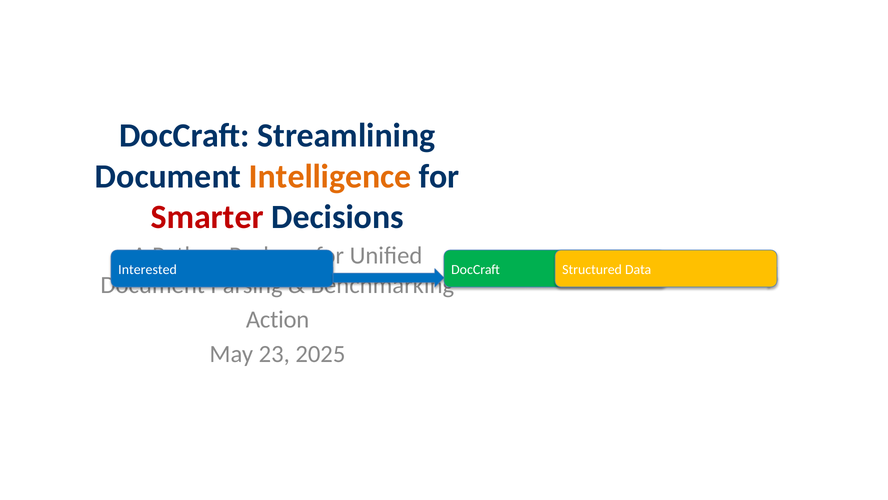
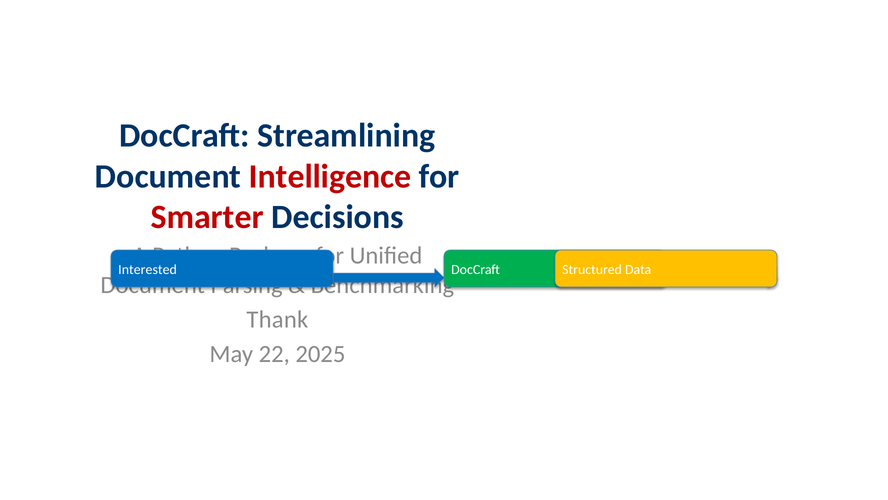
Intelligence colour: orange -> red
Action: Action -> Thank
23: 23 -> 22
